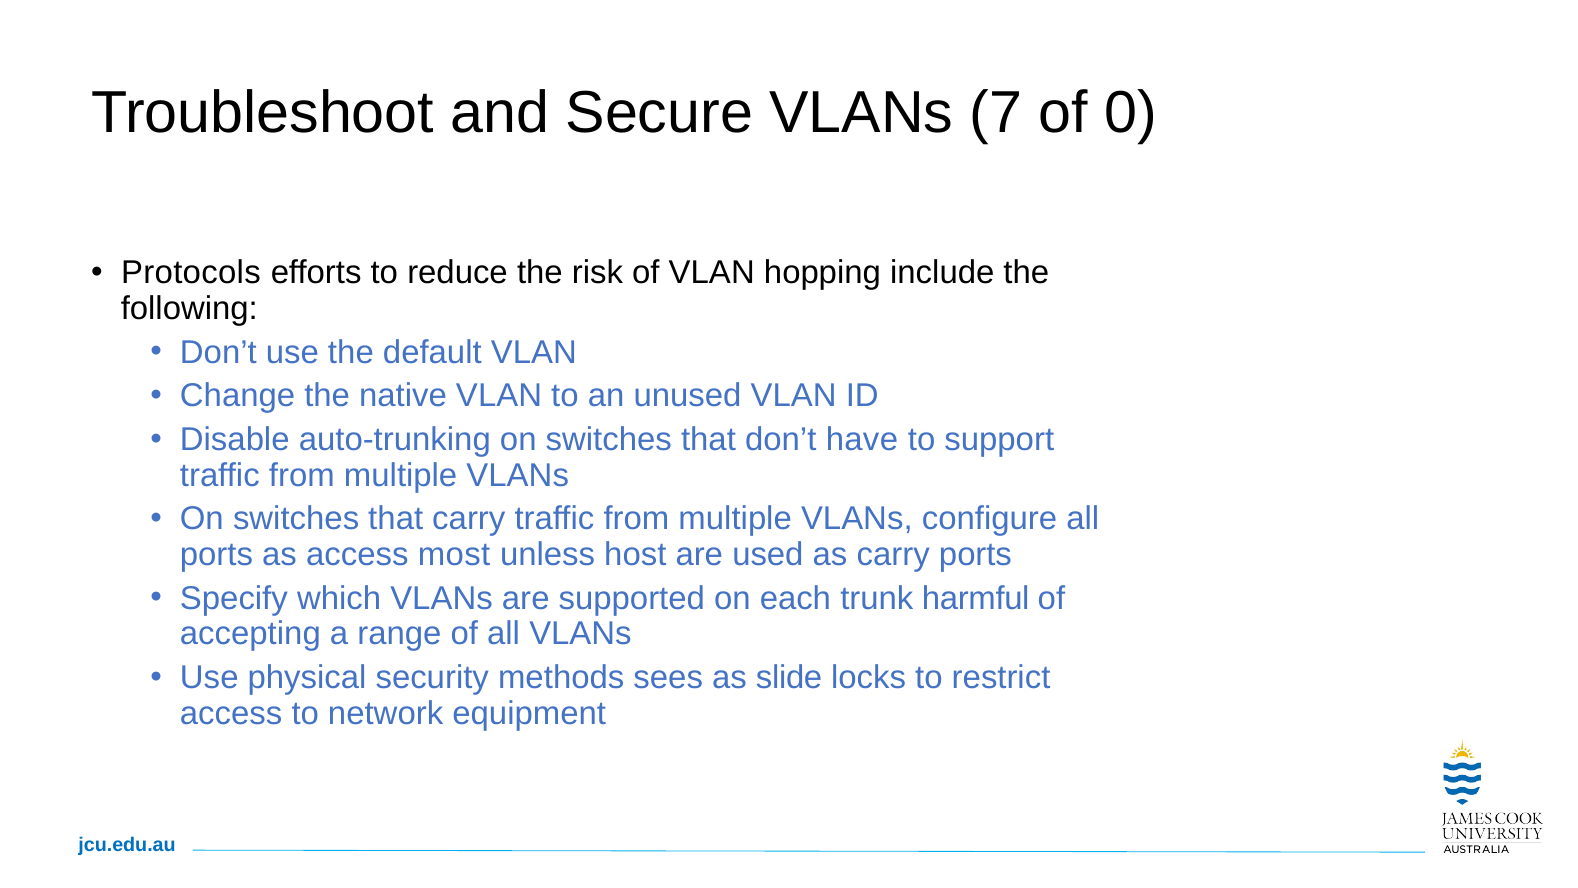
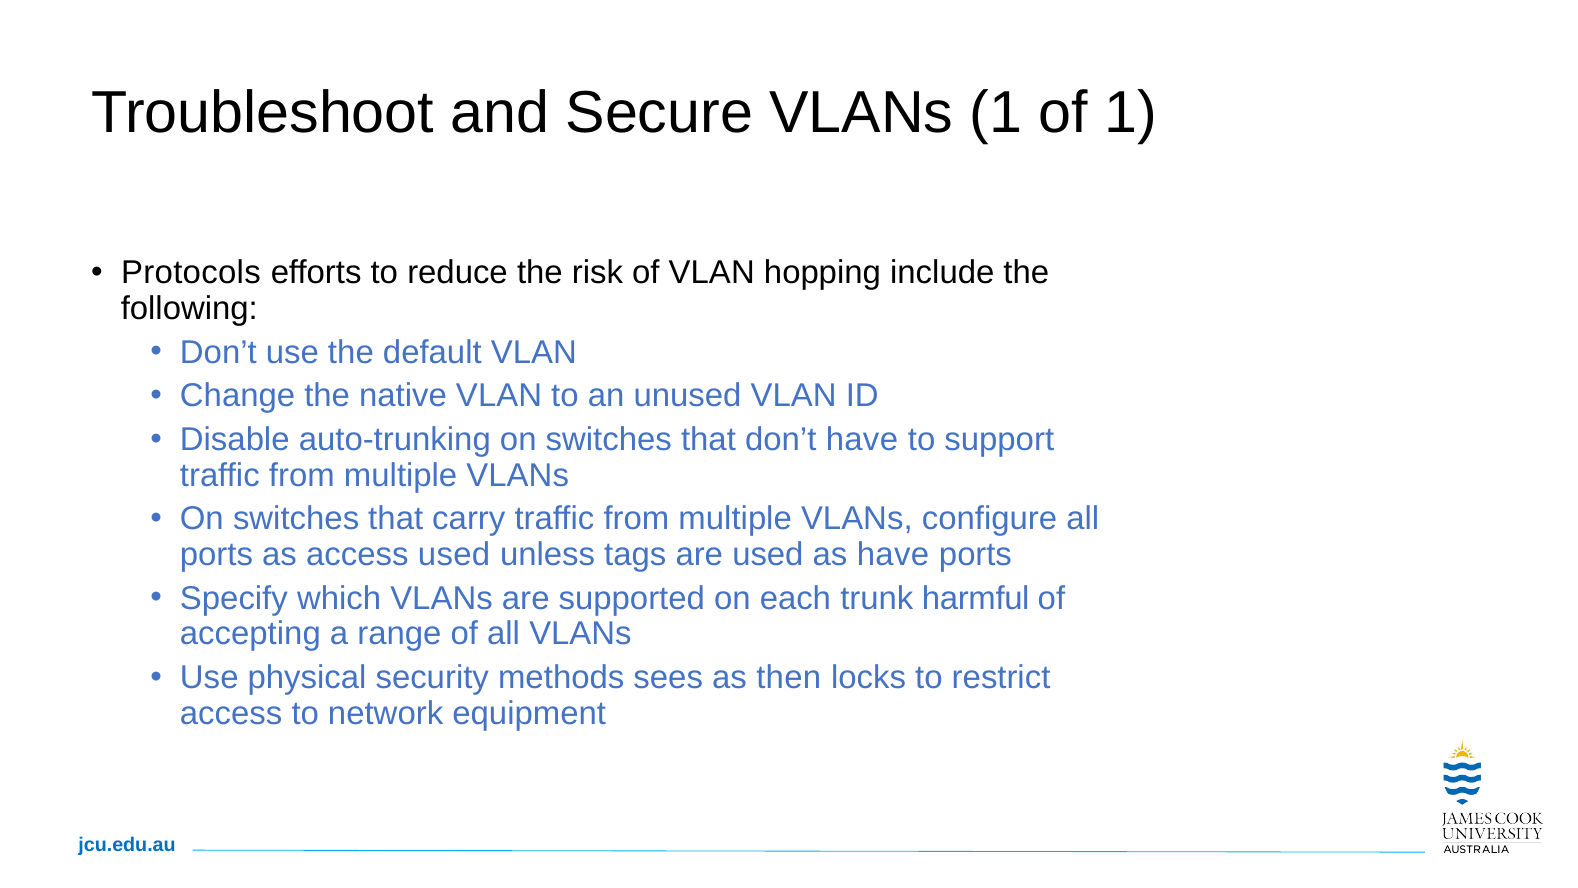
VLANs 7: 7 -> 1
of 0: 0 -> 1
access most: most -> used
host: host -> tags
as carry: carry -> have
slide: slide -> then
